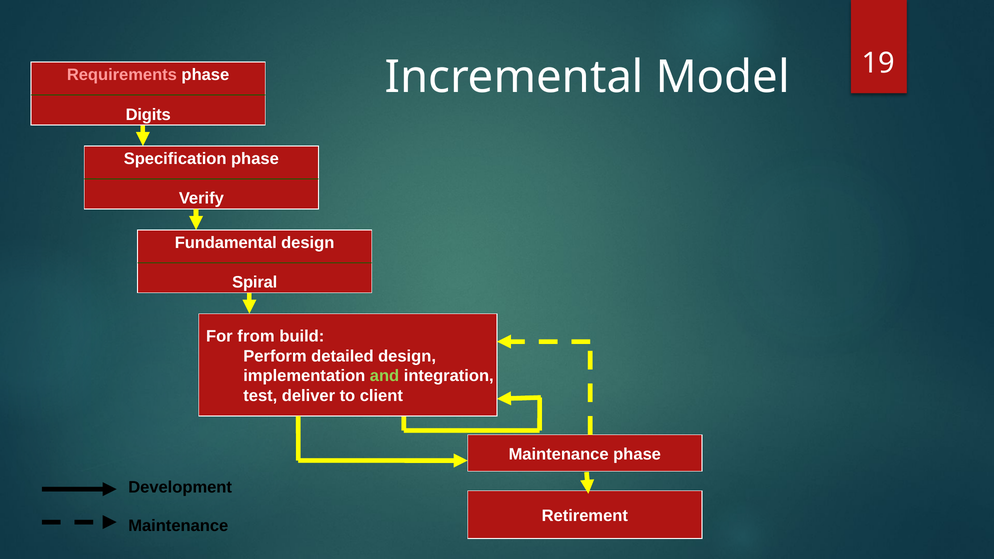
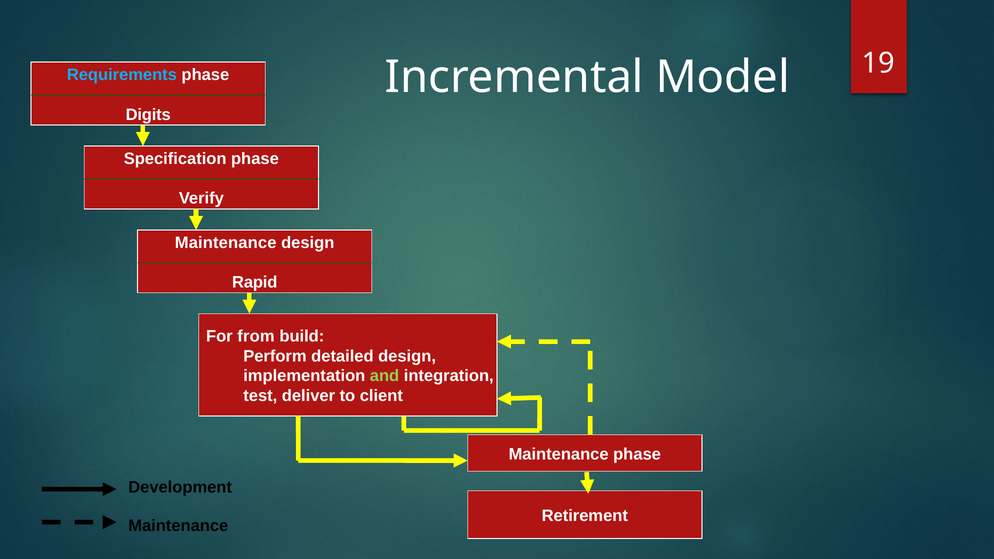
Requirements colour: pink -> light blue
Fundamental at (226, 243): Fundamental -> Maintenance
Spiral: Spiral -> Rapid
